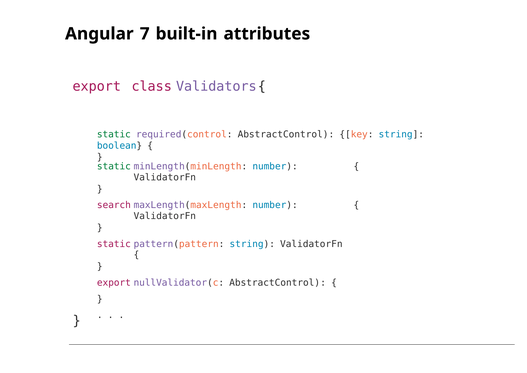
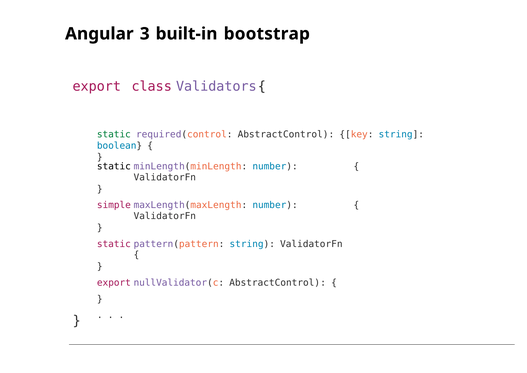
7: 7 -> 3
attributes: attributes -> bootstrap
static at (114, 166) colour: green -> black
search: search -> simple
